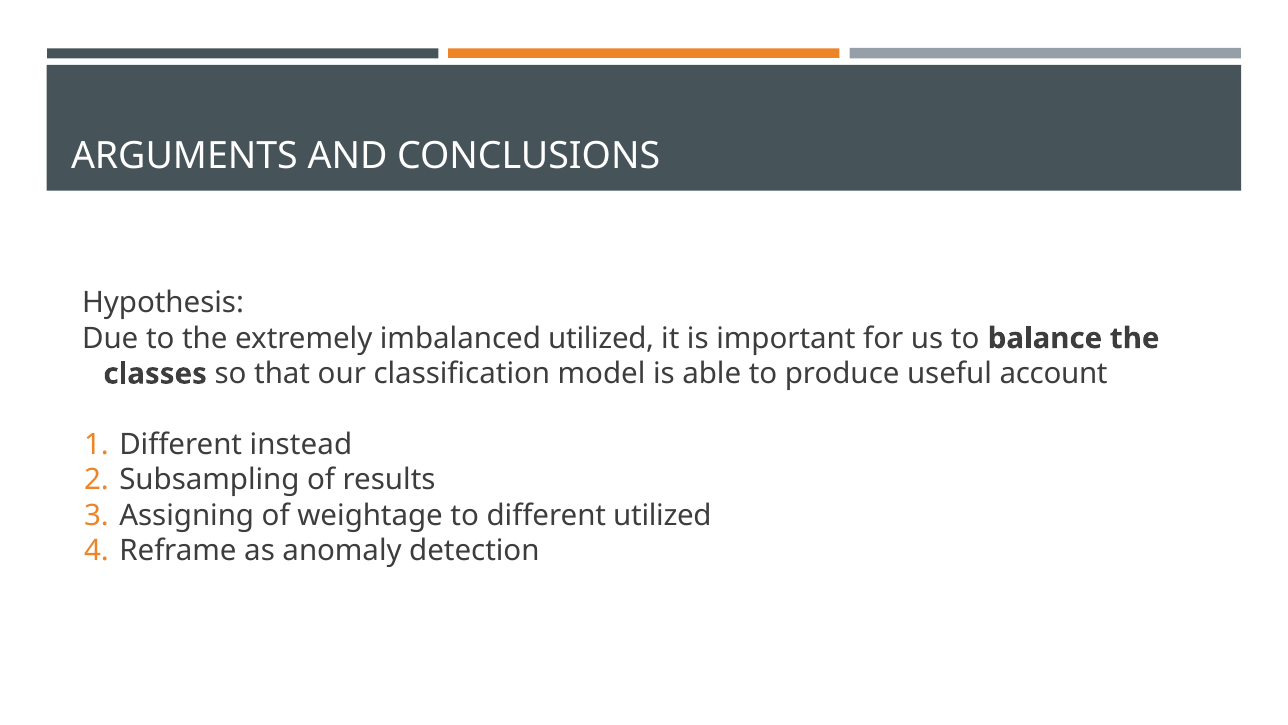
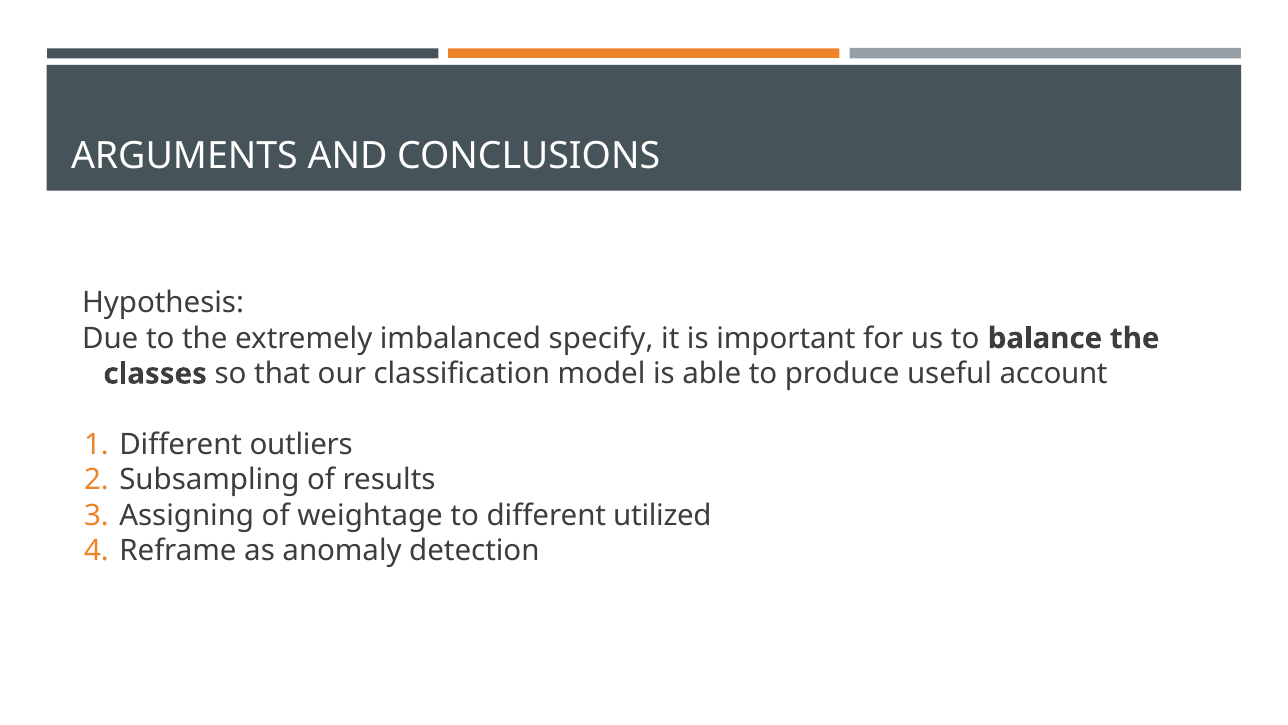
imbalanced utilized: utilized -> specify
instead: instead -> outliers
